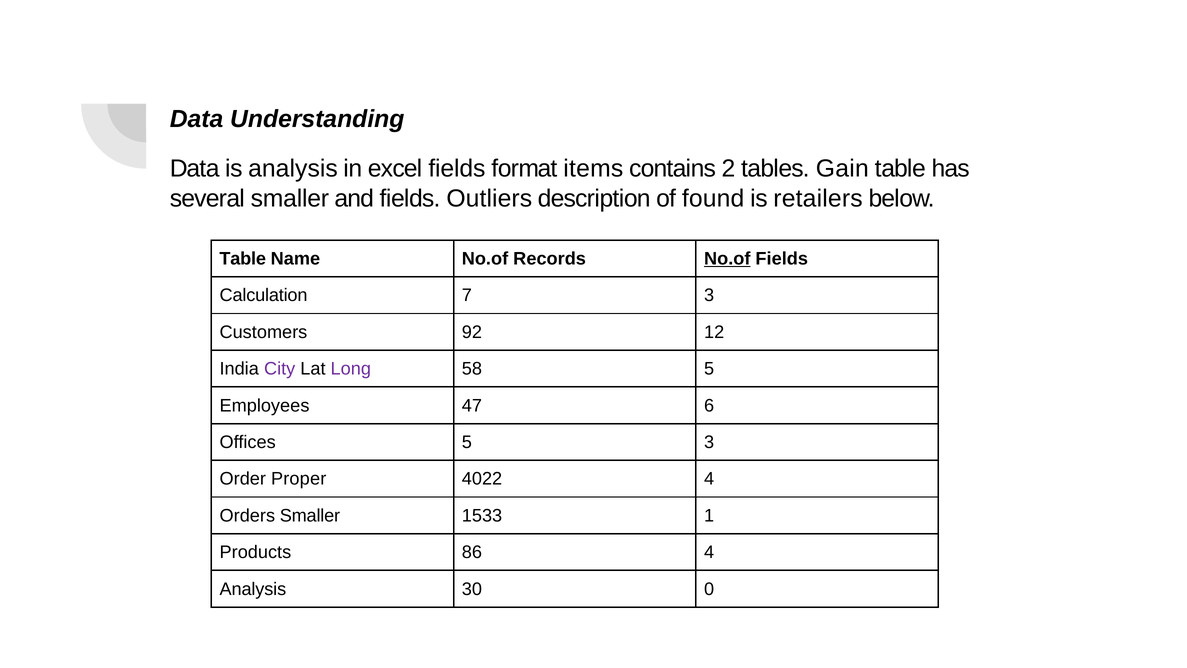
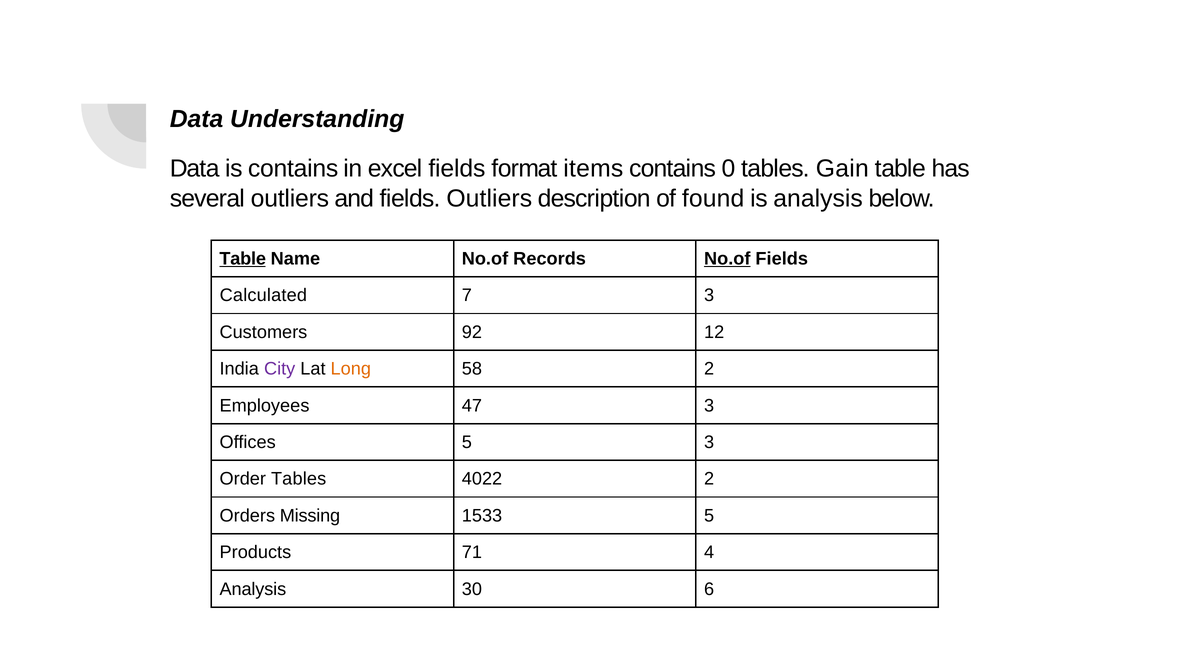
is analysis: analysis -> contains
2: 2 -> 0
several smaller: smaller -> outliers
is retailers: retailers -> analysis
Table at (243, 259) underline: none -> present
Calculation: Calculation -> Calculated
Long colour: purple -> orange
58 5: 5 -> 2
47 6: 6 -> 3
Order Proper: Proper -> Tables
4022 4: 4 -> 2
Orders Smaller: Smaller -> Missing
1533 1: 1 -> 5
86: 86 -> 71
0: 0 -> 6
